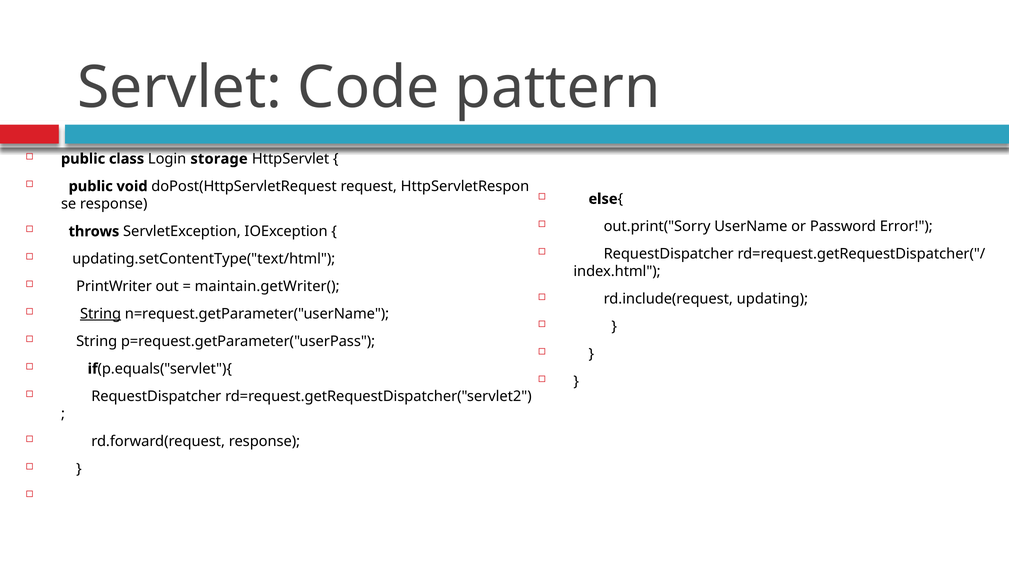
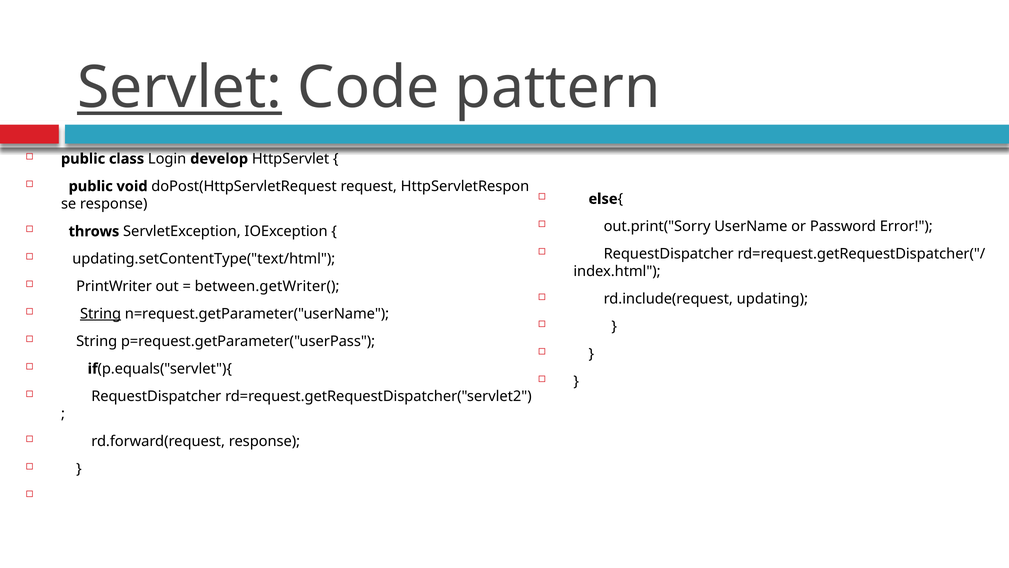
Servlet underline: none -> present
storage: storage -> develop
maintain.getWriter(: maintain.getWriter( -> between.getWriter(
